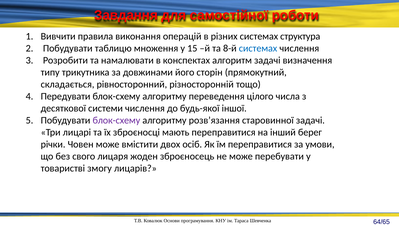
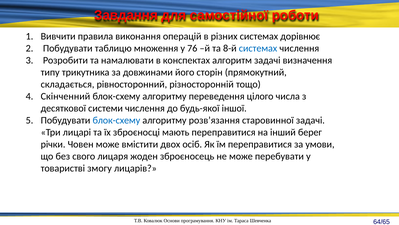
структура: структура -> дорівнює
15: 15 -> 76
Передувати: Передувати -> Скінченний
блок-схему at (116, 120) colour: purple -> blue
